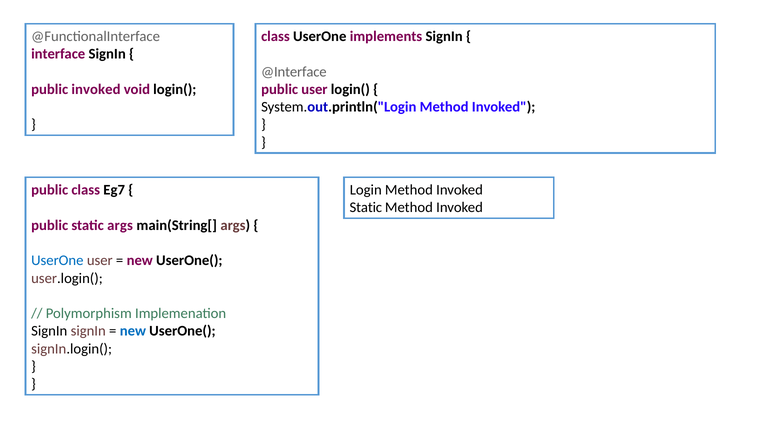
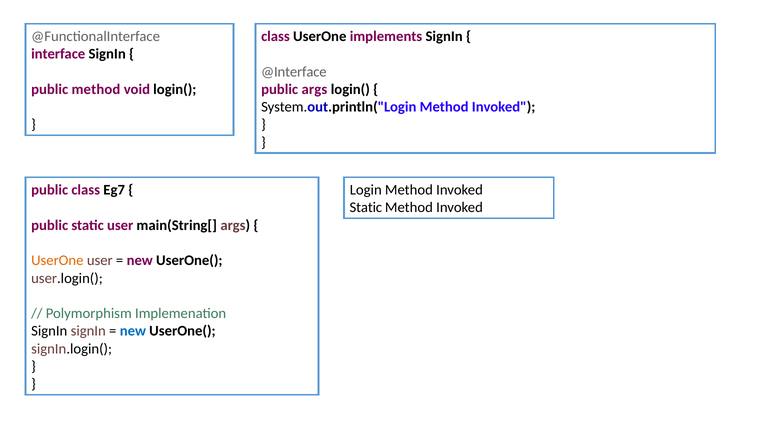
public invoked: invoked -> method
public user: user -> args
static args: args -> user
UserOne at (57, 261) colour: blue -> orange
